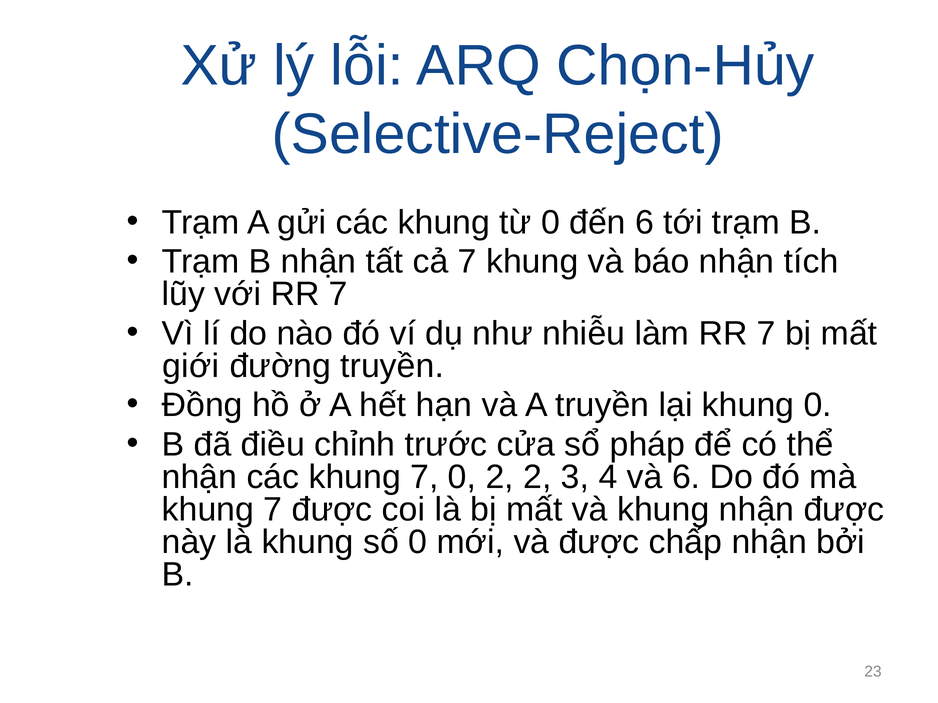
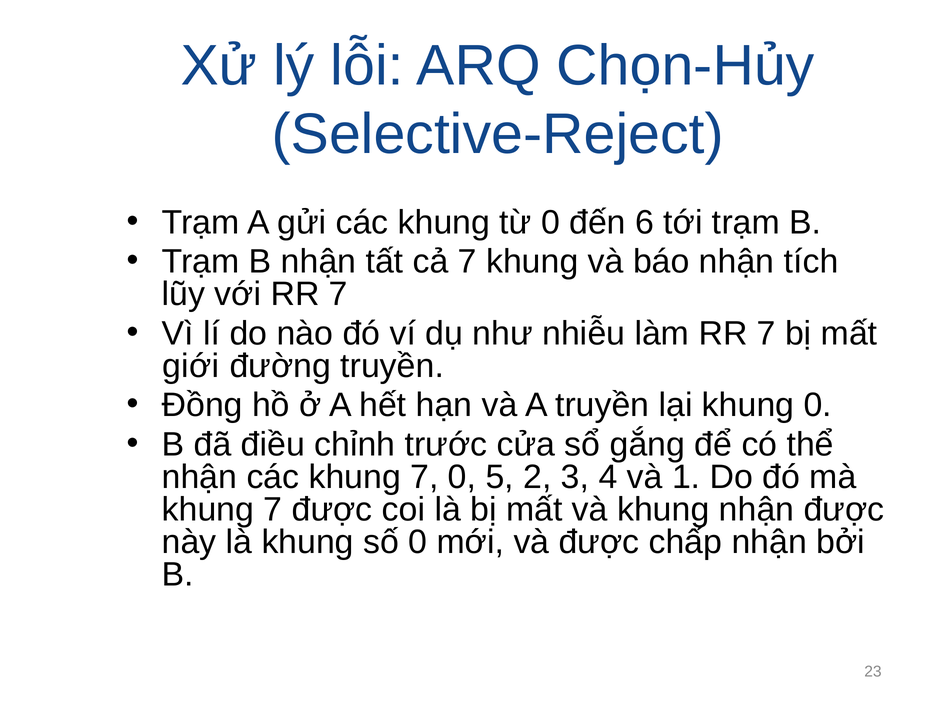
pháp: pháp -> gắng
0 2: 2 -> 5
và 6: 6 -> 1
